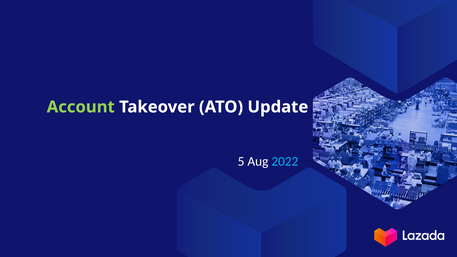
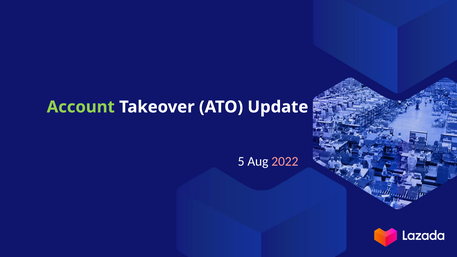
2022 colour: light blue -> pink
